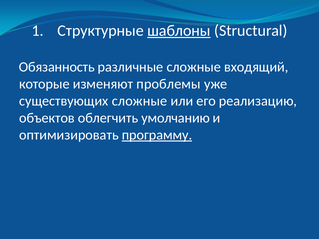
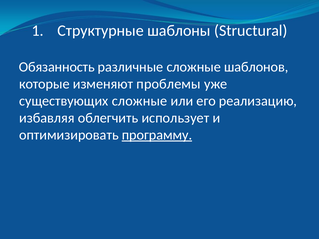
шаблоны underline: present -> none
входящий: входящий -> шаблонов
объектов: объектов -> избавляя
умолчанию: умолчанию -> использует
